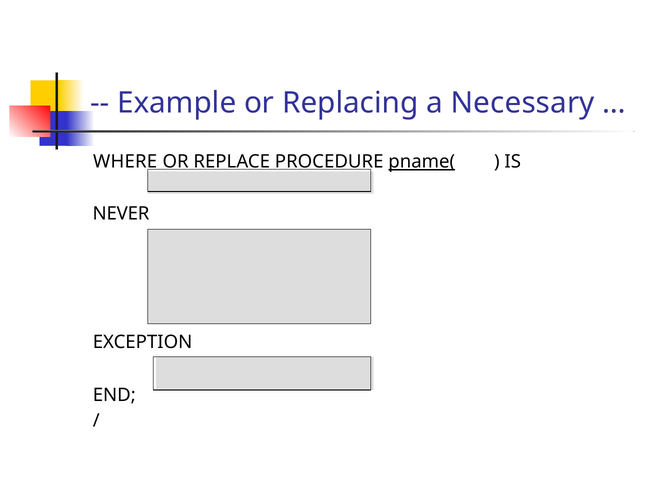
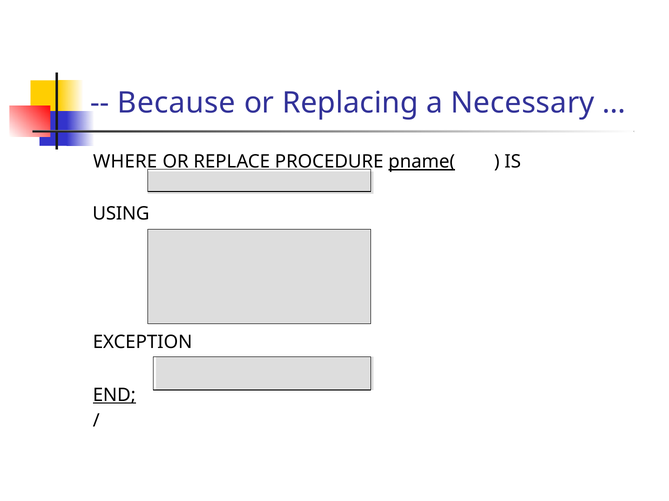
Example: Example -> Because
NEVER: NEVER -> USING
END underline: none -> present
